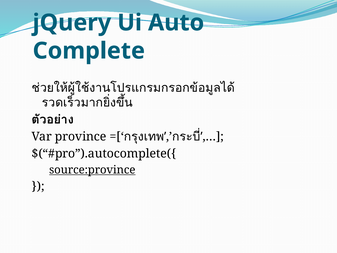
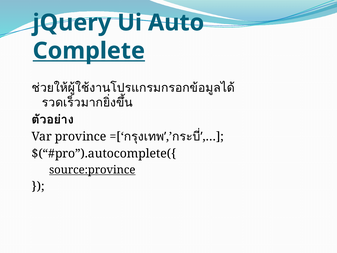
Complete underline: none -> present
